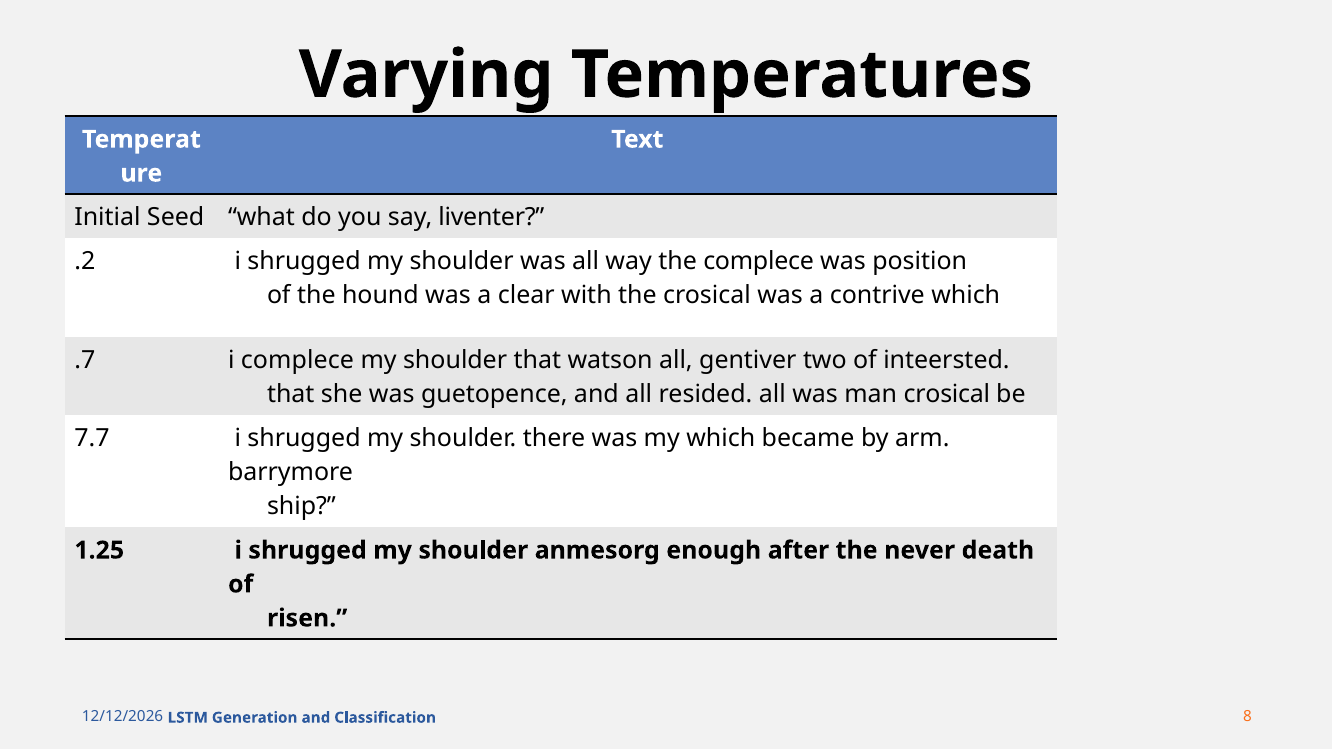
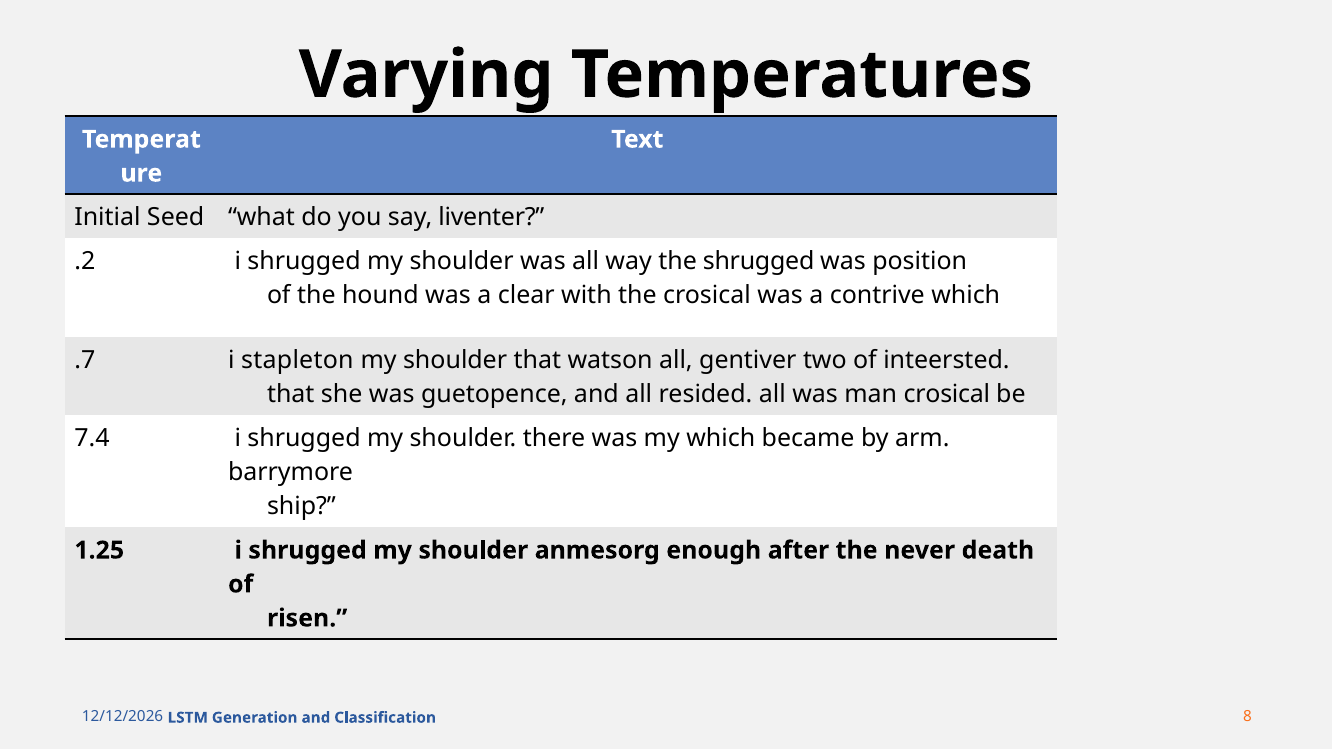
the complece: complece -> shrugged
i complece: complece -> stapleton
7.7: 7.7 -> 7.4
